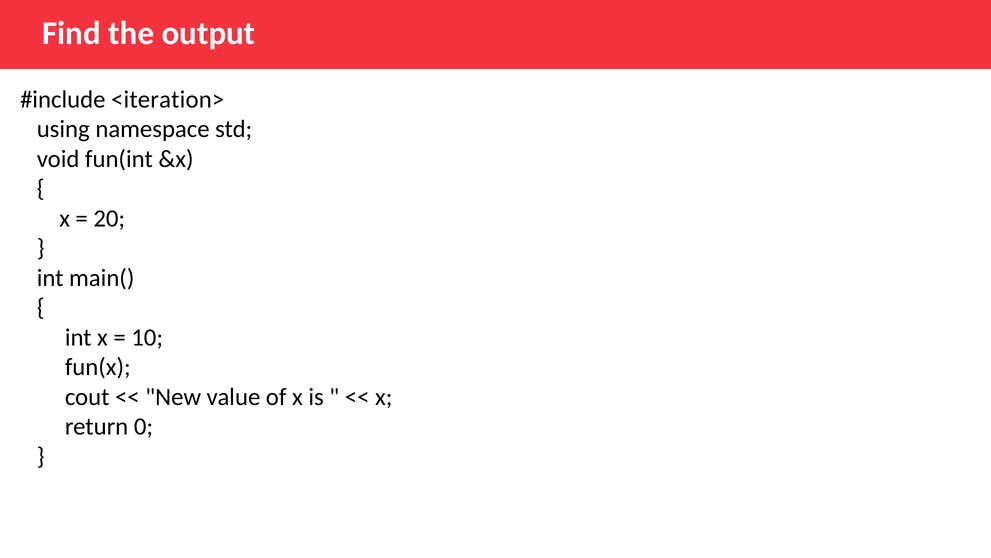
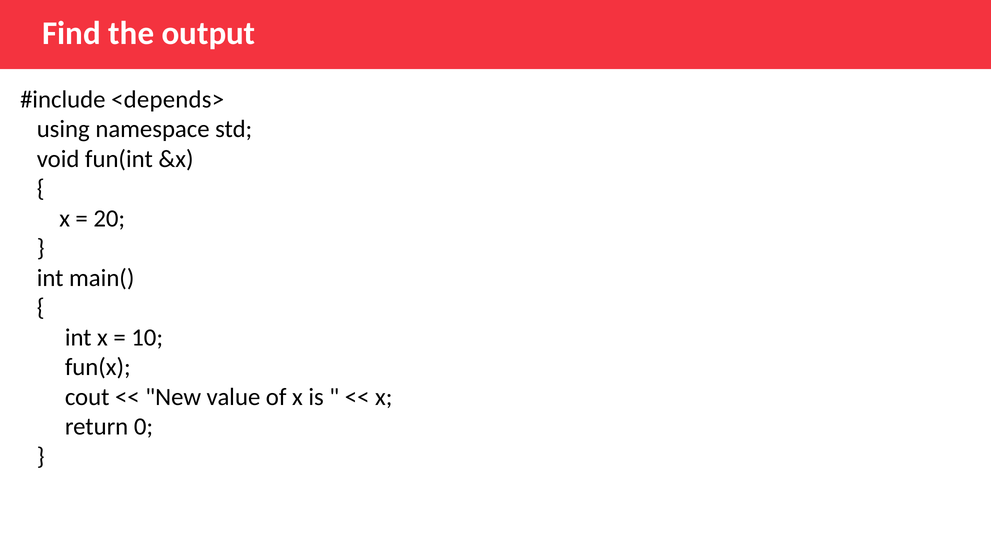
<iteration>: <iteration> -> <depends>
